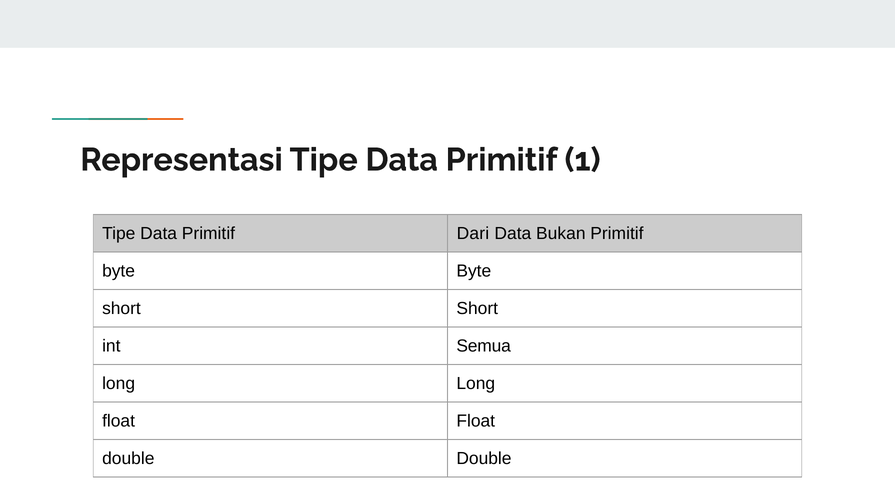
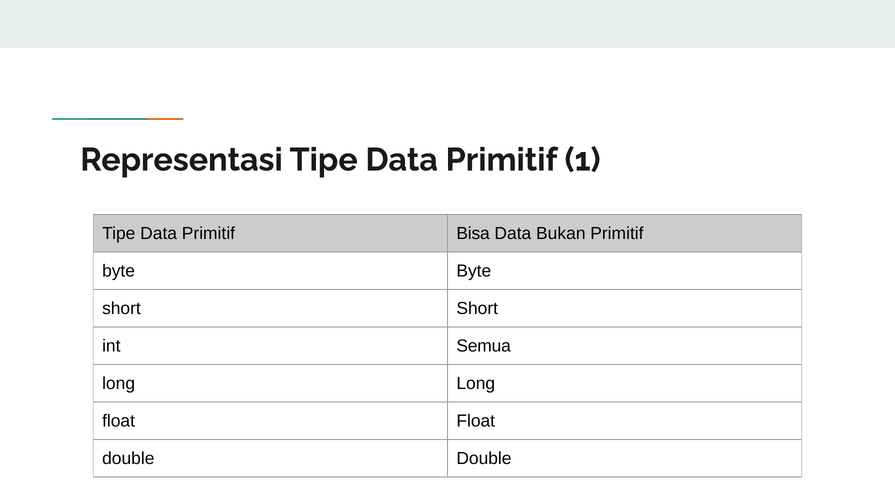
Dari: Dari -> Bisa
